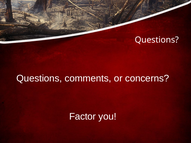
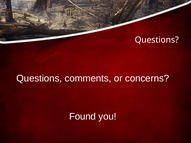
Factor: Factor -> Found
